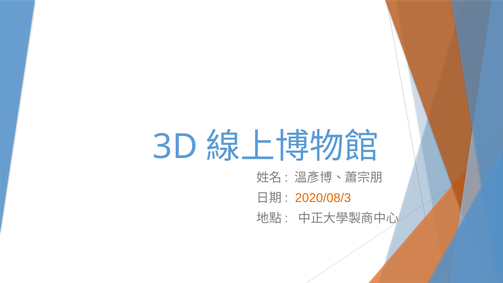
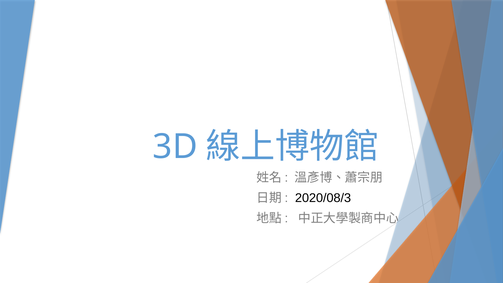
2020/08/3 colour: orange -> black
